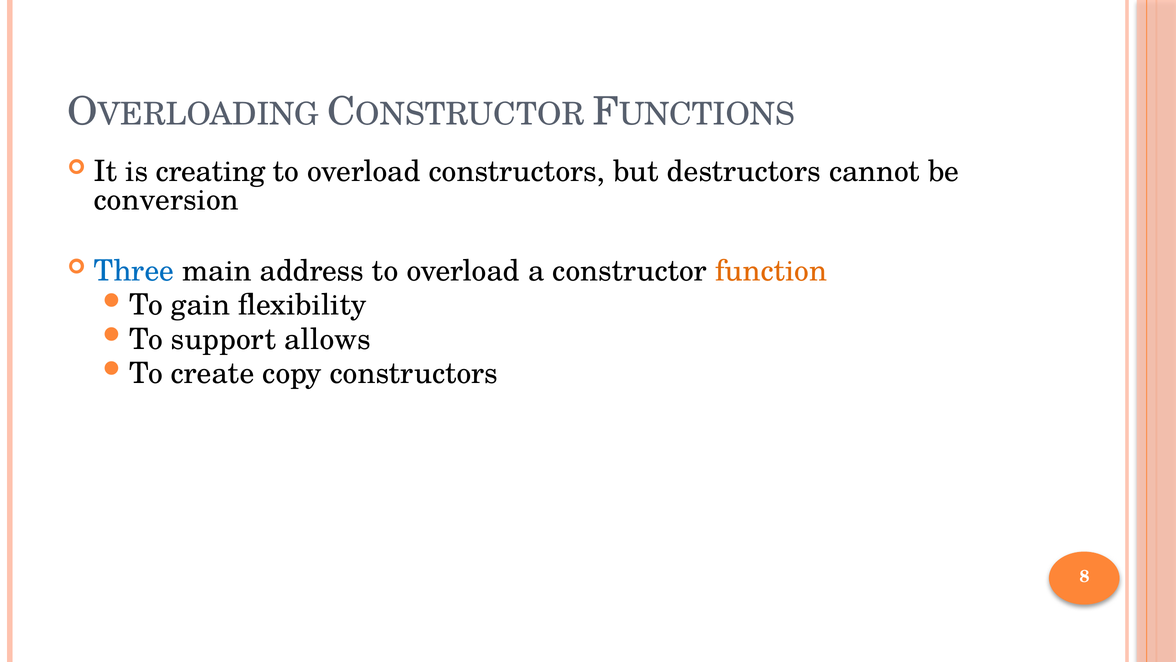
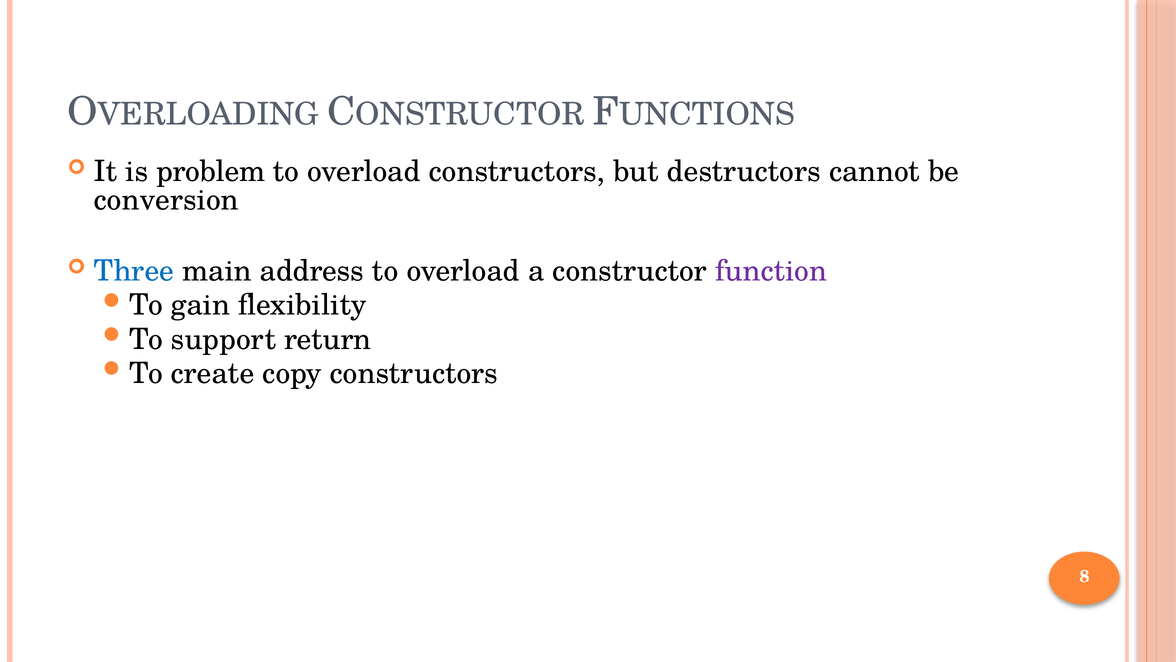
creating: creating -> problem
function colour: orange -> purple
allows: allows -> return
